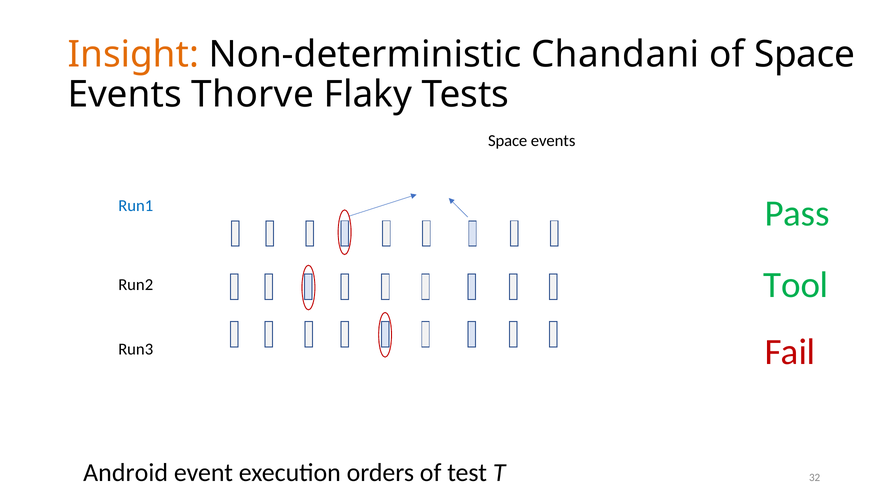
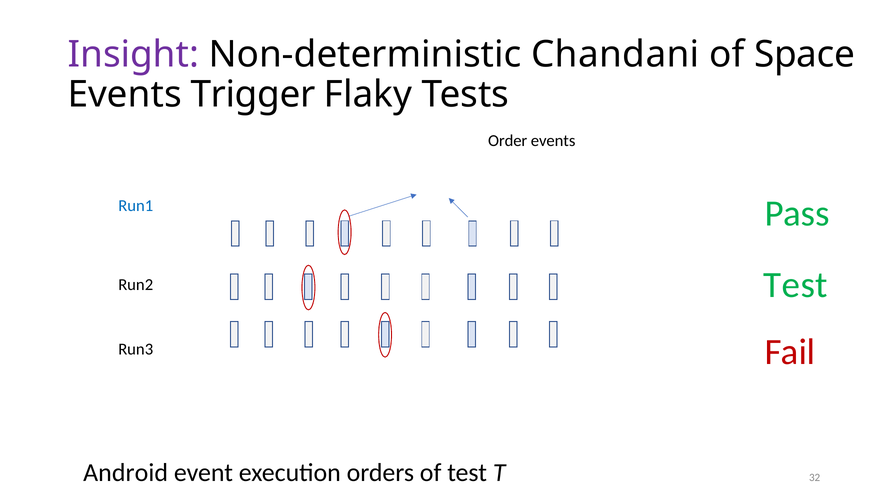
Insight colour: orange -> purple
Thorve: Thorve -> Trigger
Space at (508, 141): Space -> Order
Tool at (796, 284): Tool -> Test
